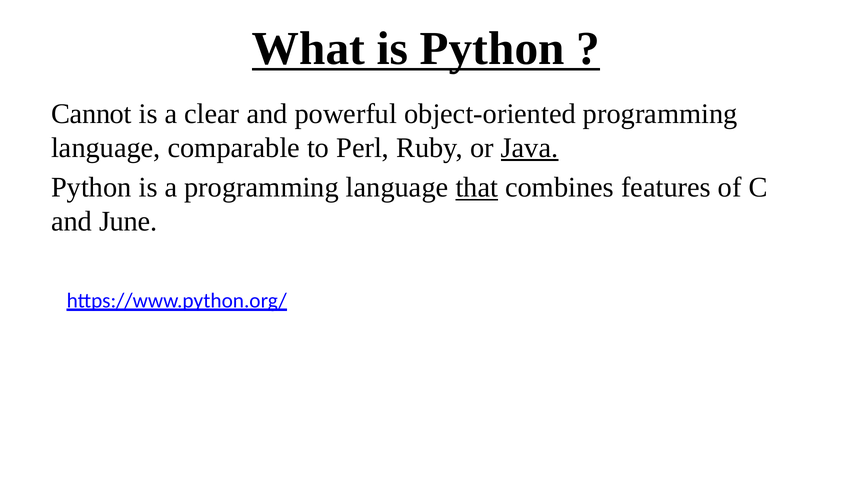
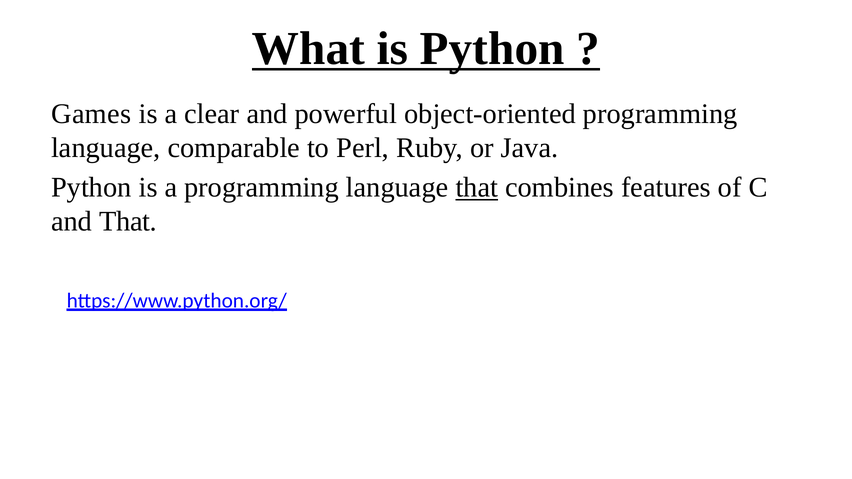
Cannot: Cannot -> Games
Java underline: present -> none
and June: June -> That
